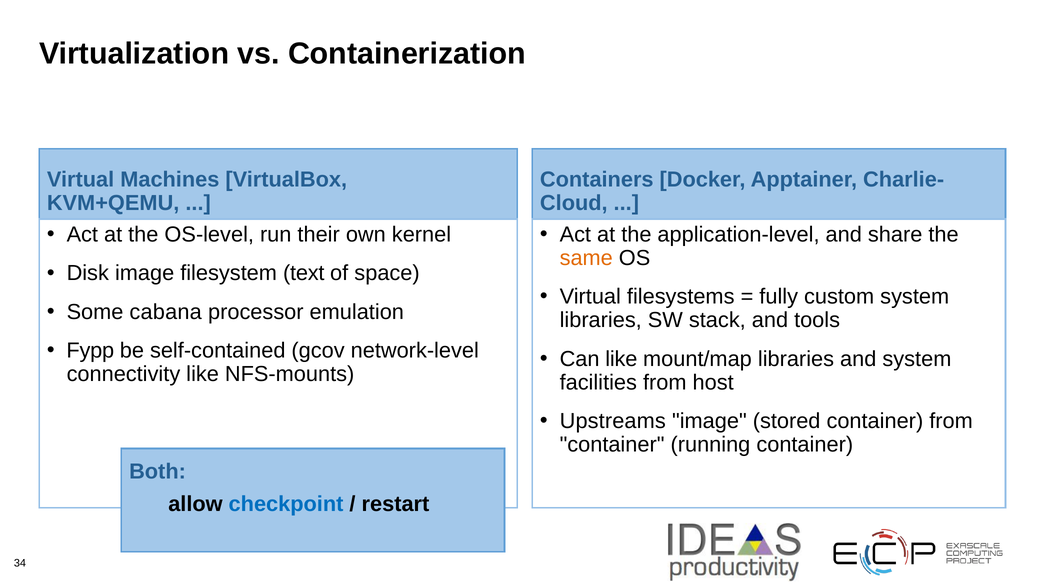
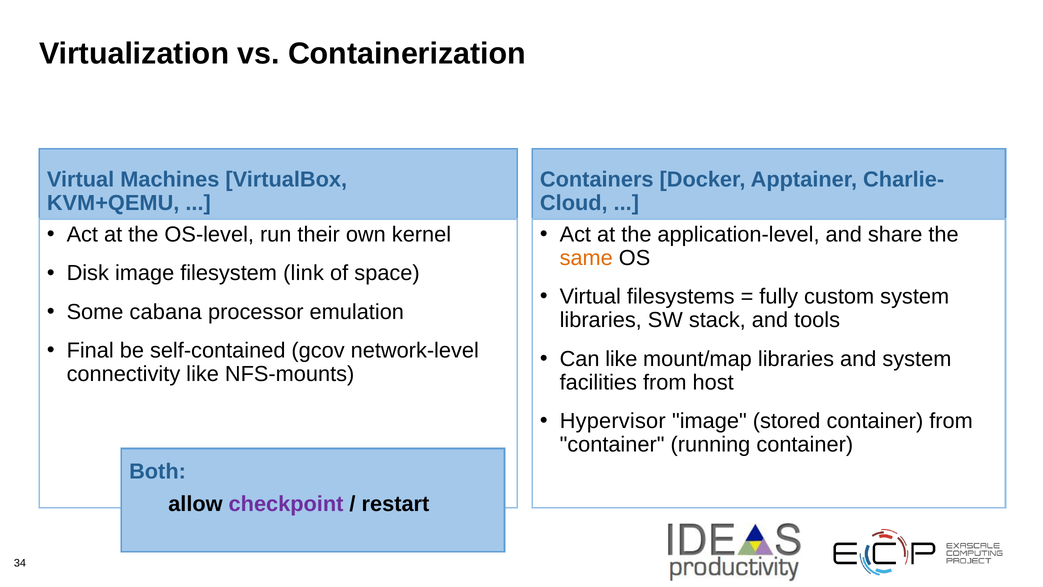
text: text -> link
Fypp: Fypp -> Final
Upstreams: Upstreams -> Hypervisor
checkpoint colour: blue -> purple
